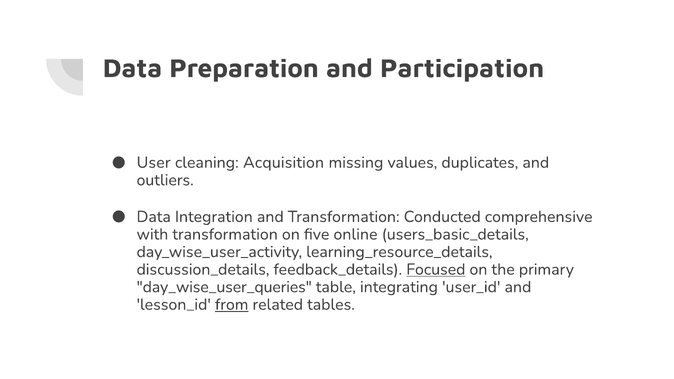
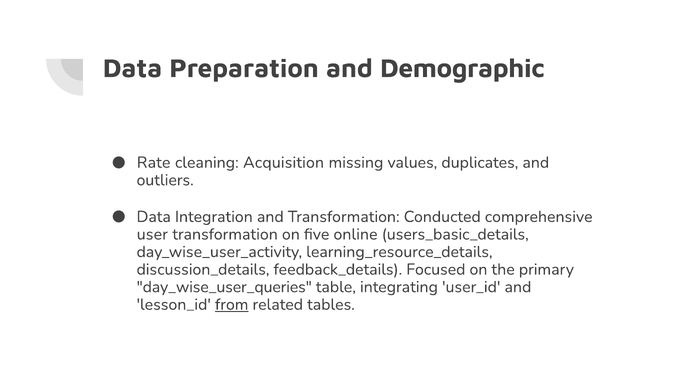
Participation: Participation -> Demographic
User: User -> Rate
with: with -> user
Focused underline: present -> none
